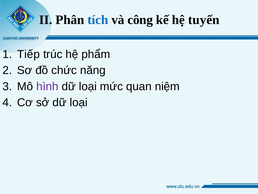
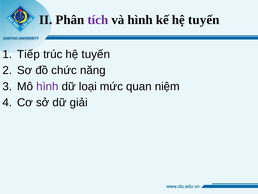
tích colour: blue -> purple
và công: công -> hình
trúc hệ phẩm: phẩm -> tuyến
sở dữ loại: loại -> giải
